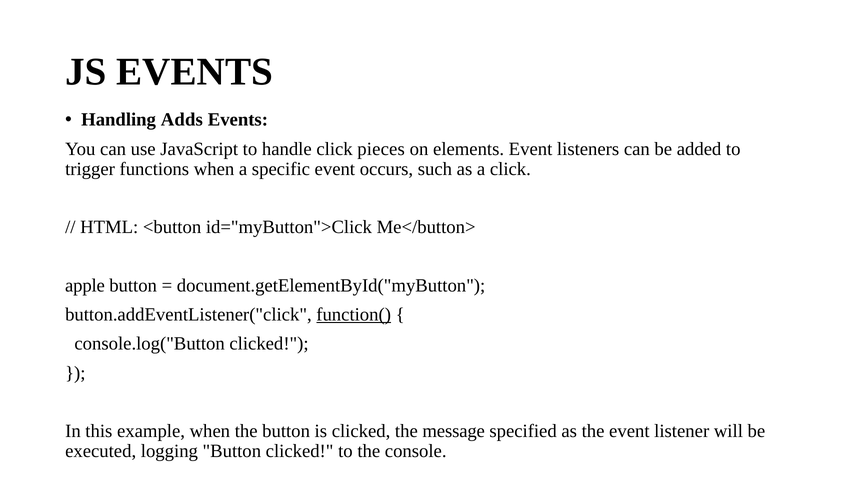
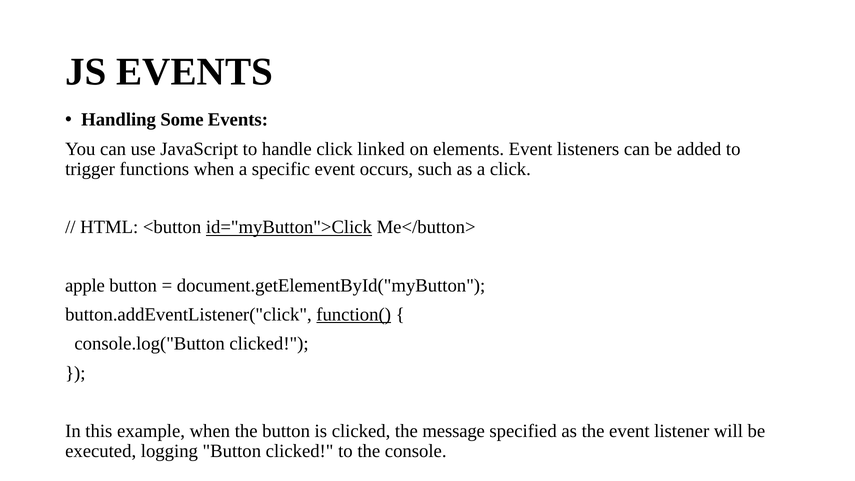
Adds: Adds -> Some
pieces: pieces -> linked
id="myButton">Click underline: none -> present
